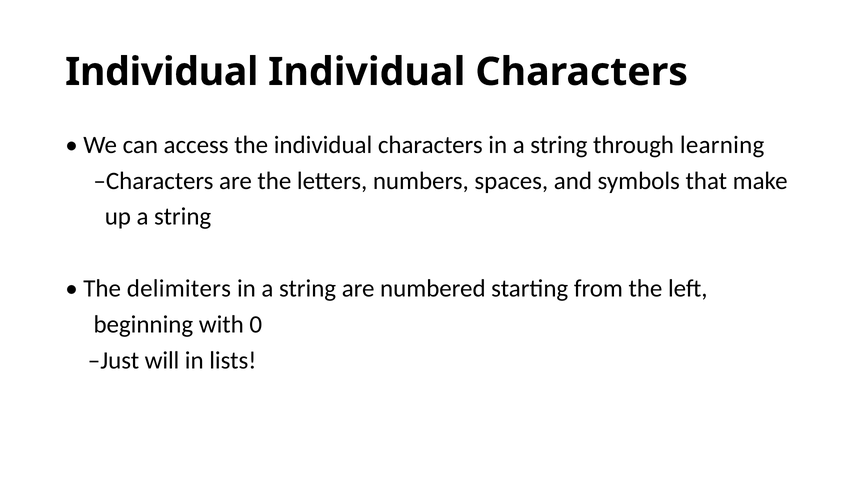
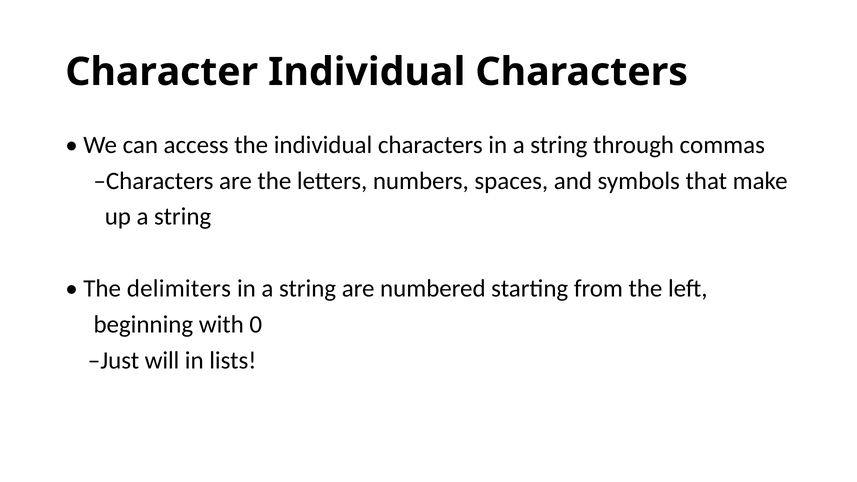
Individual at (162, 72): Individual -> Character
learning: learning -> commas
